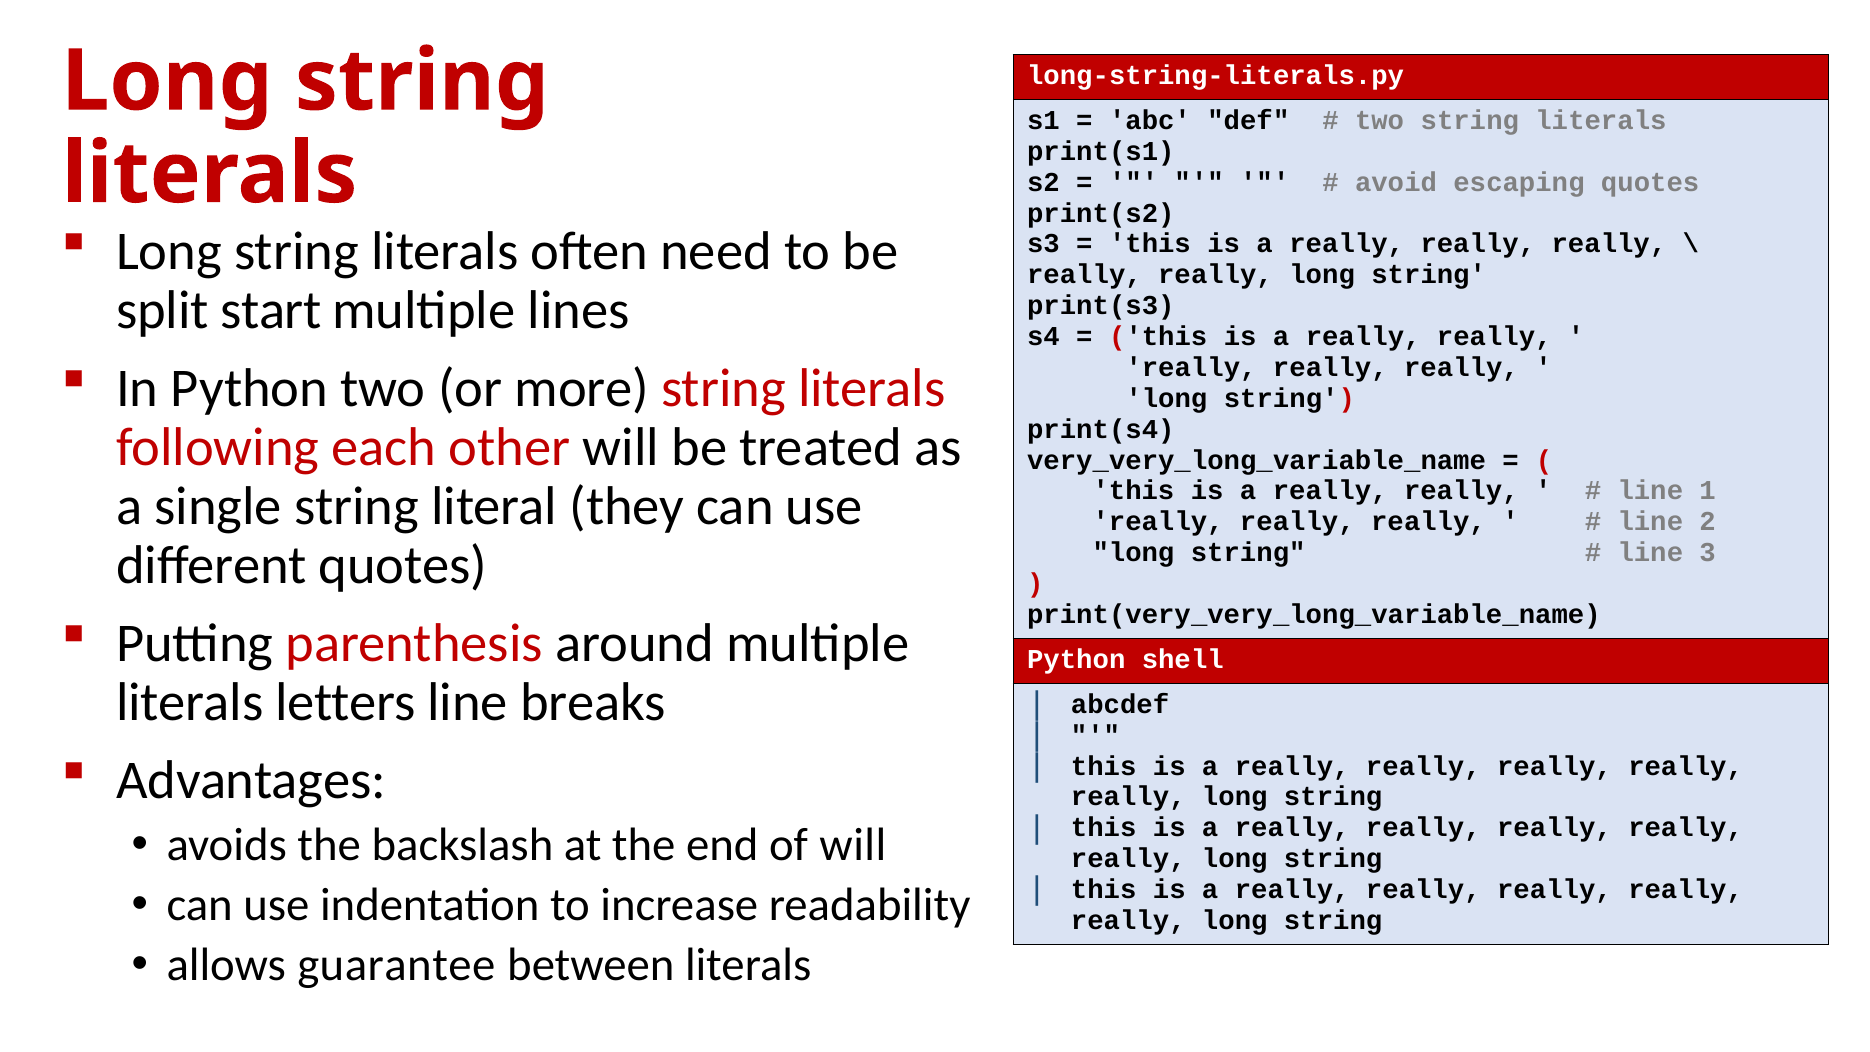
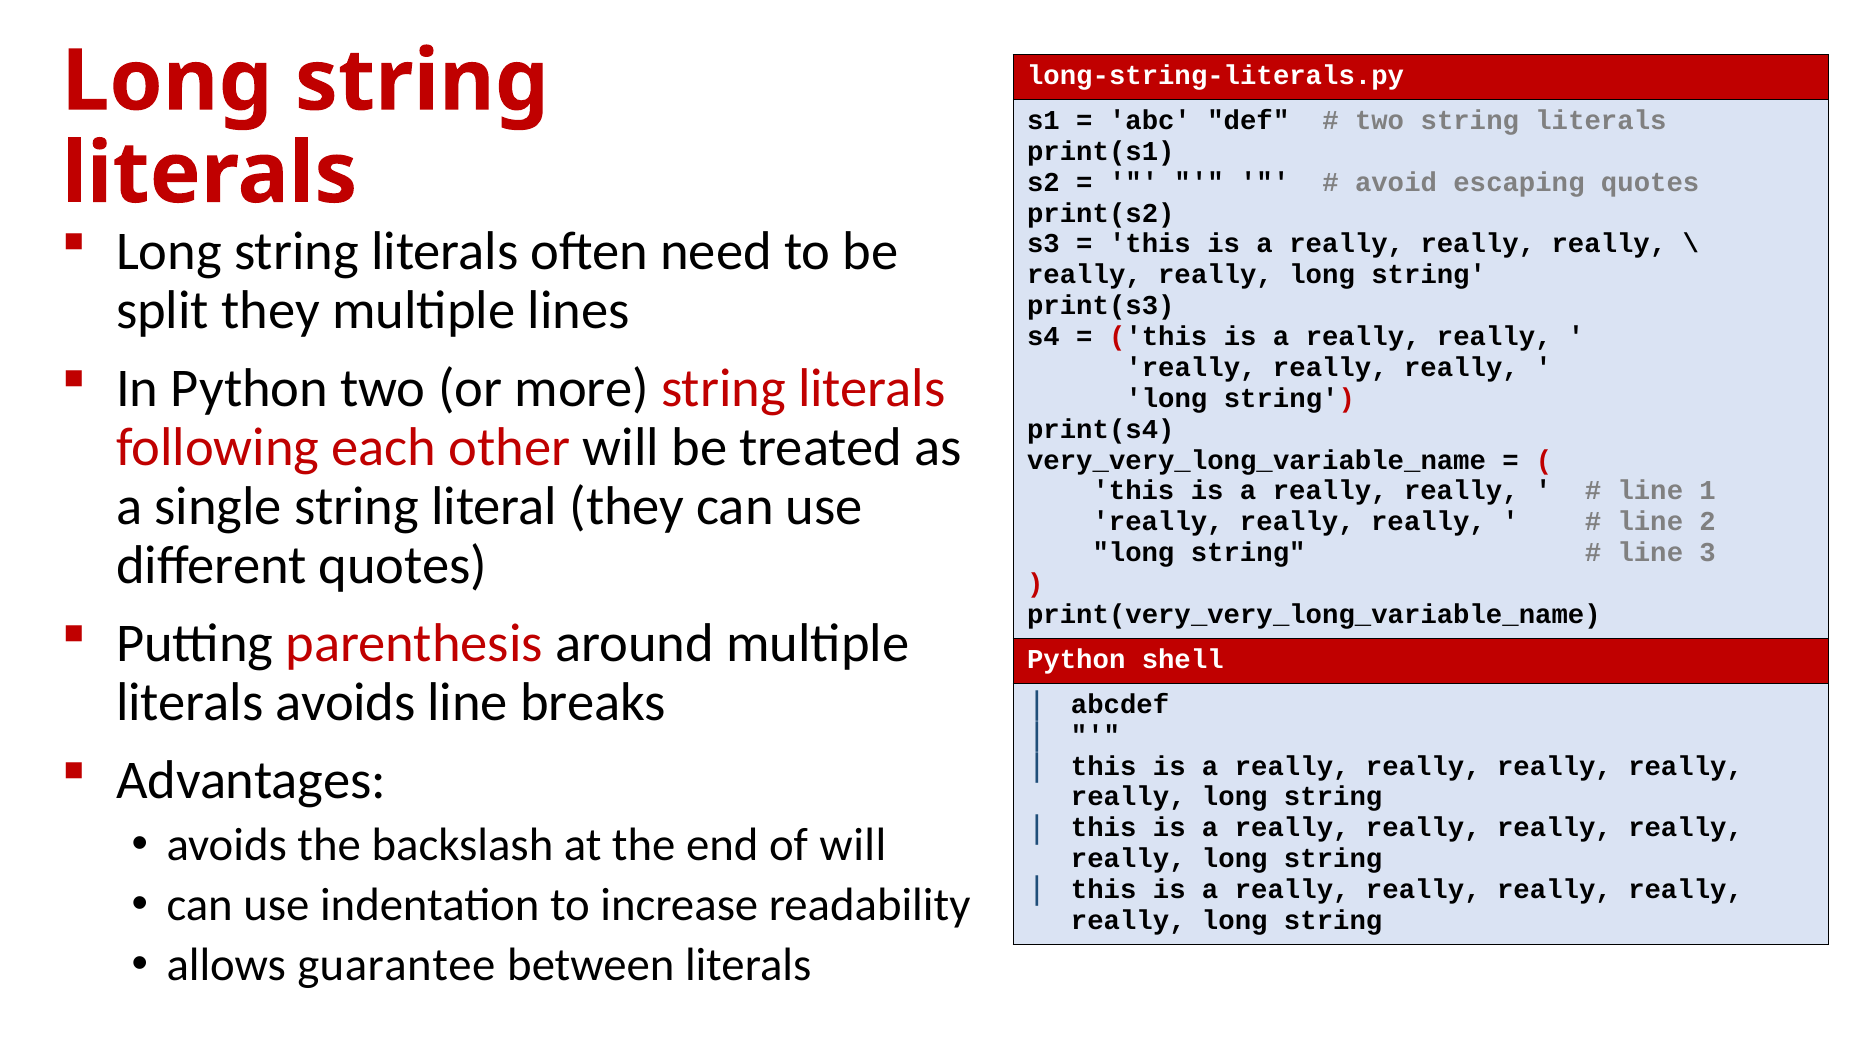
split start: start -> they
literals letters: letters -> avoids
